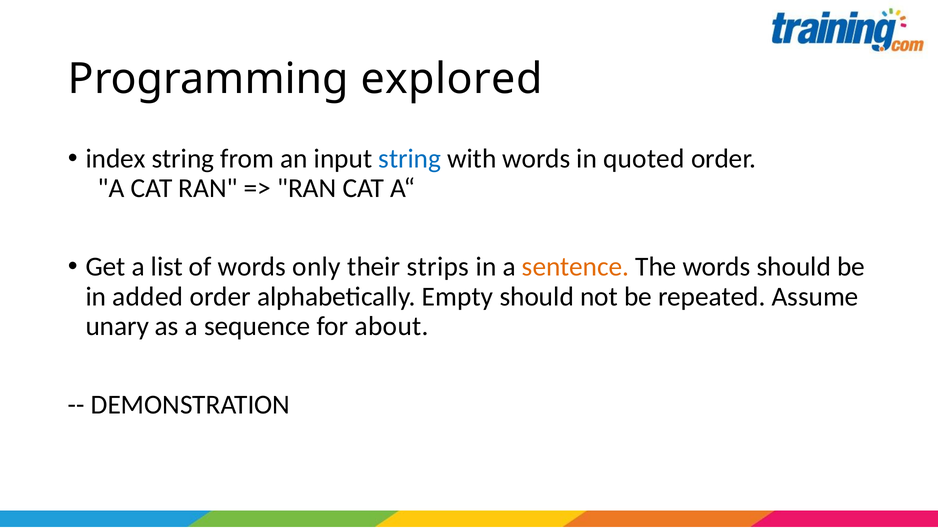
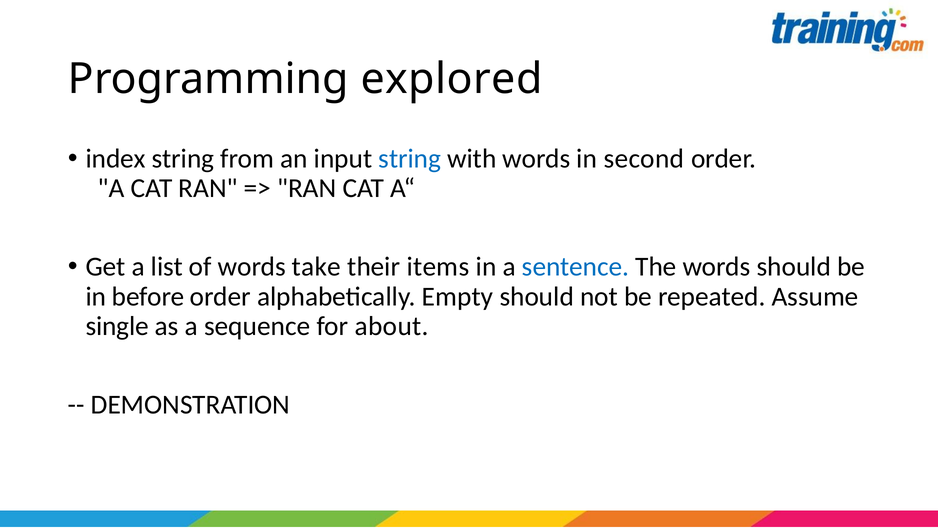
quoted: quoted -> second
only: only -> take
strips: strips -> items
sentence colour: orange -> blue
added: added -> before
unary: unary -> single
